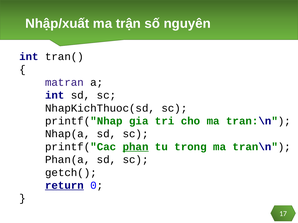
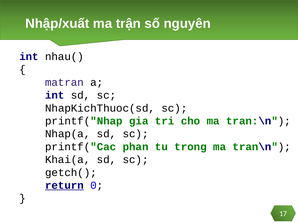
tran(: tran( -> nhau(
phan underline: present -> none
Phan(a: Phan(a -> Khai(a
